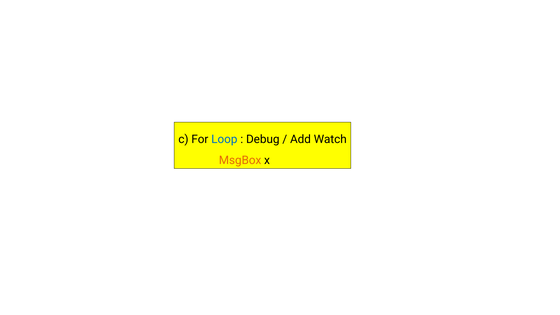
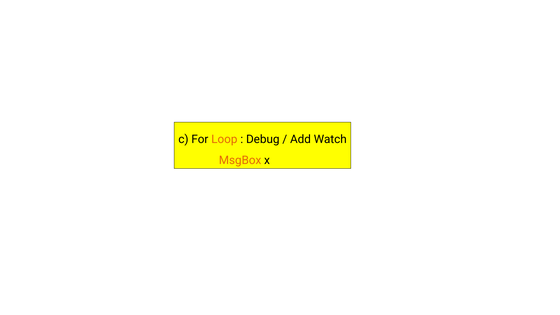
Loop colour: blue -> orange
